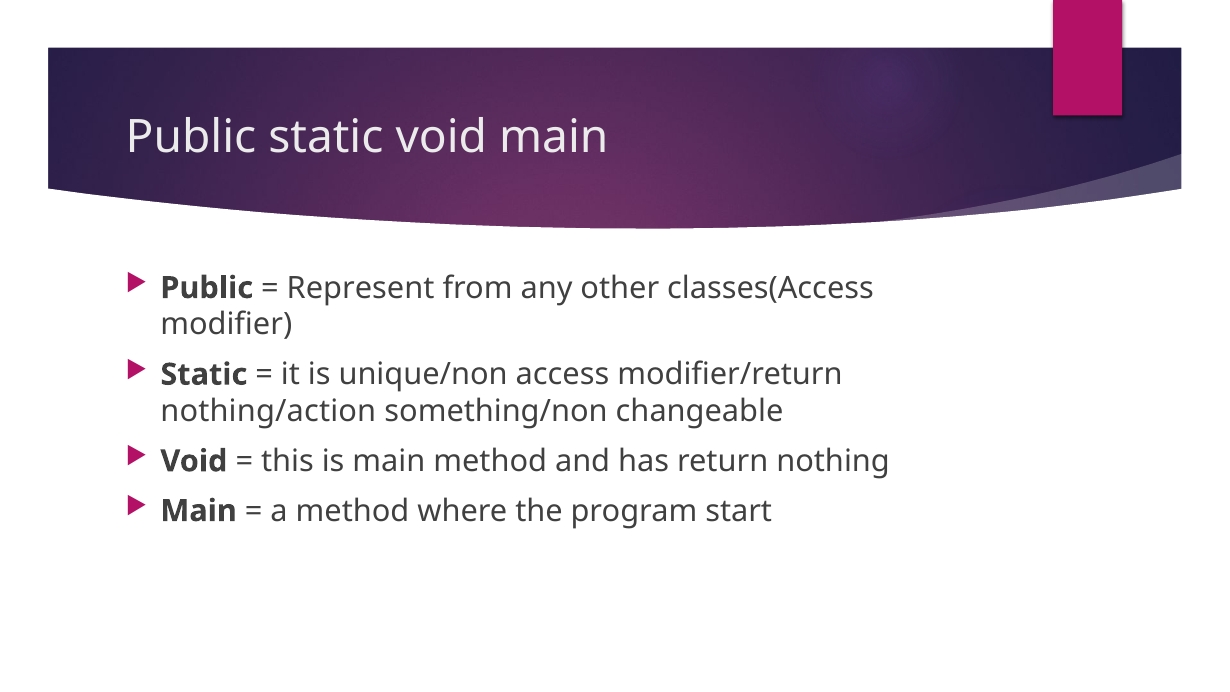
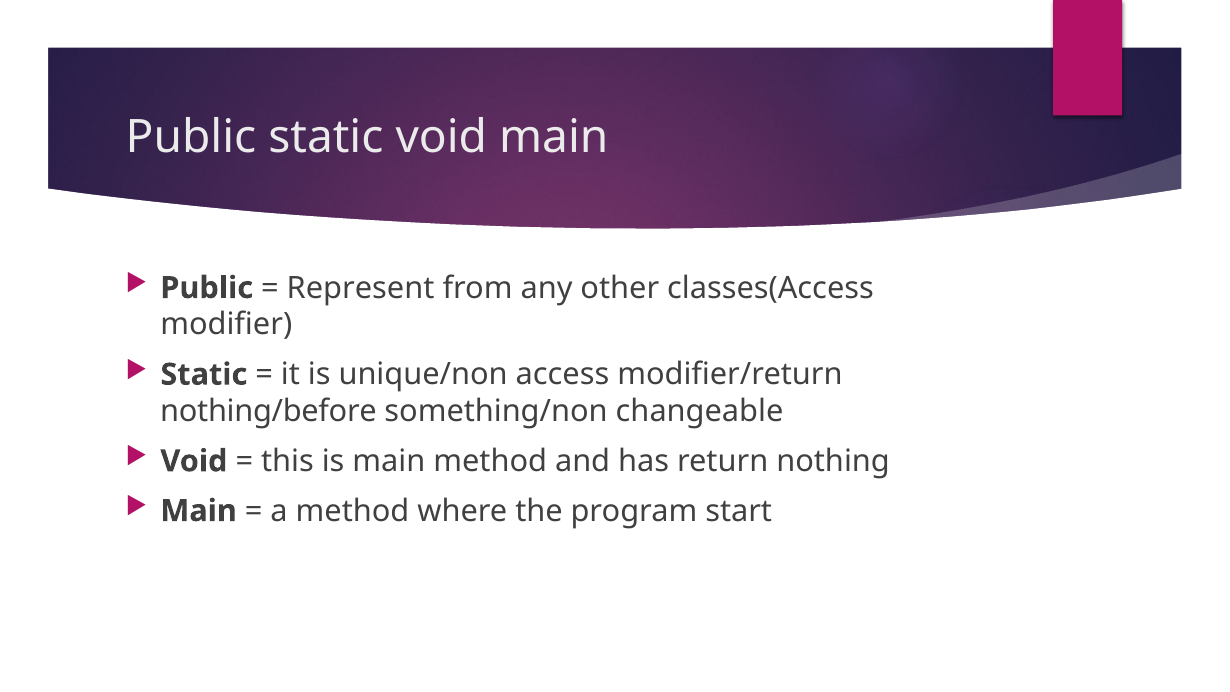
nothing/action: nothing/action -> nothing/before
